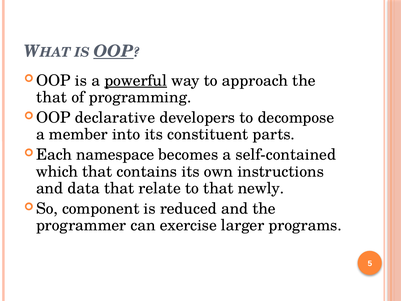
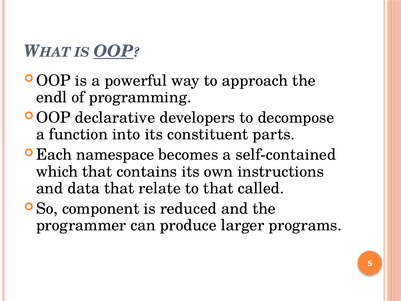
powerful underline: present -> none
that at (52, 97): that -> endl
member: member -> function
newly: newly -> called
exercise: exercise -> produce
